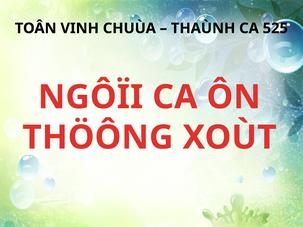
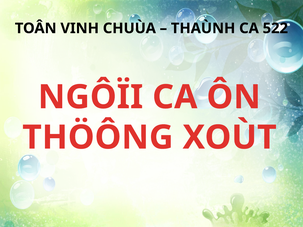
525: 525 -> 522
